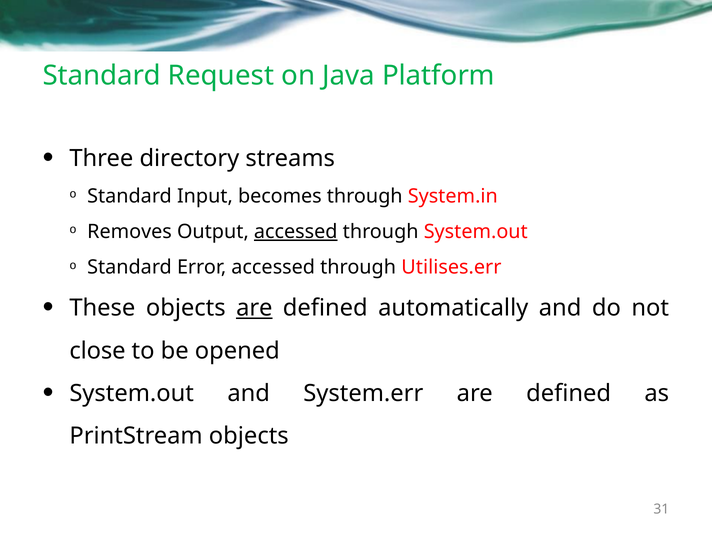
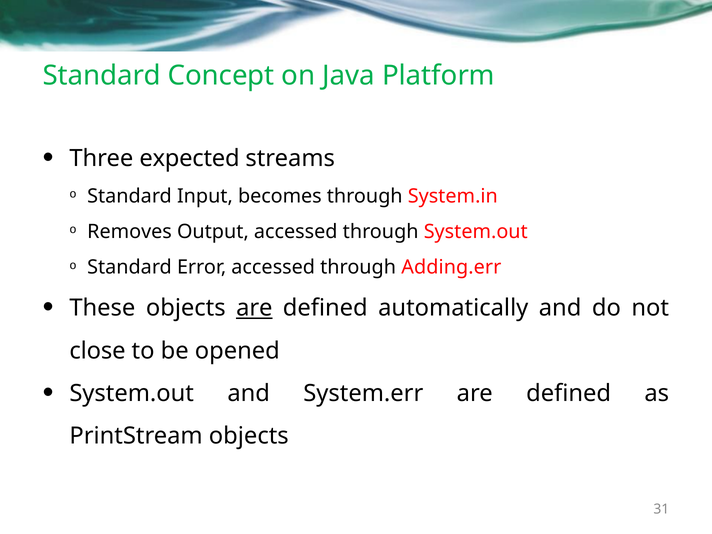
Request: Request -> Concept
directory: directory -> expected
accessed at (296, 232) underline: present -> none
Utilises.err: Utilises.err -> Adding.err
